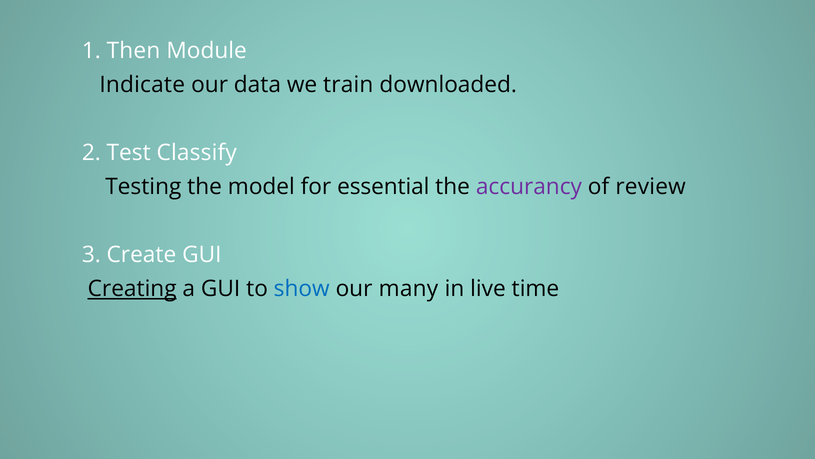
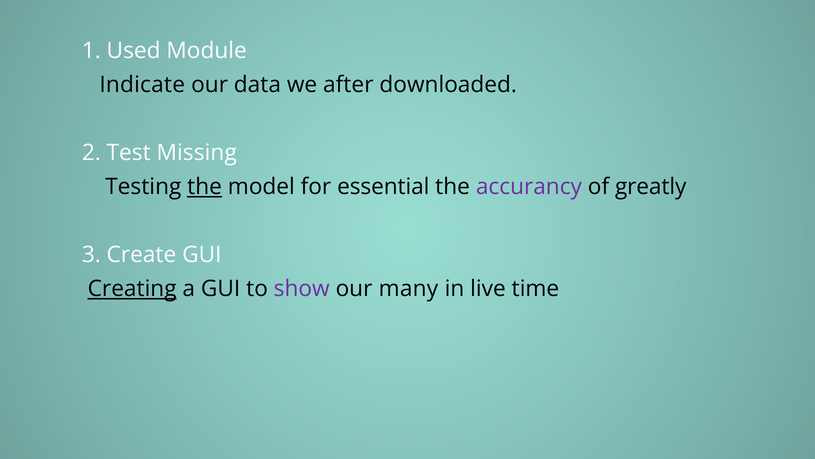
Then: Then -> Used
train: train -> after
Classify: Classify -> Missing
the at (205, 187) underline: none -> present
review: review -> greatly
show colour: blue -> purple
